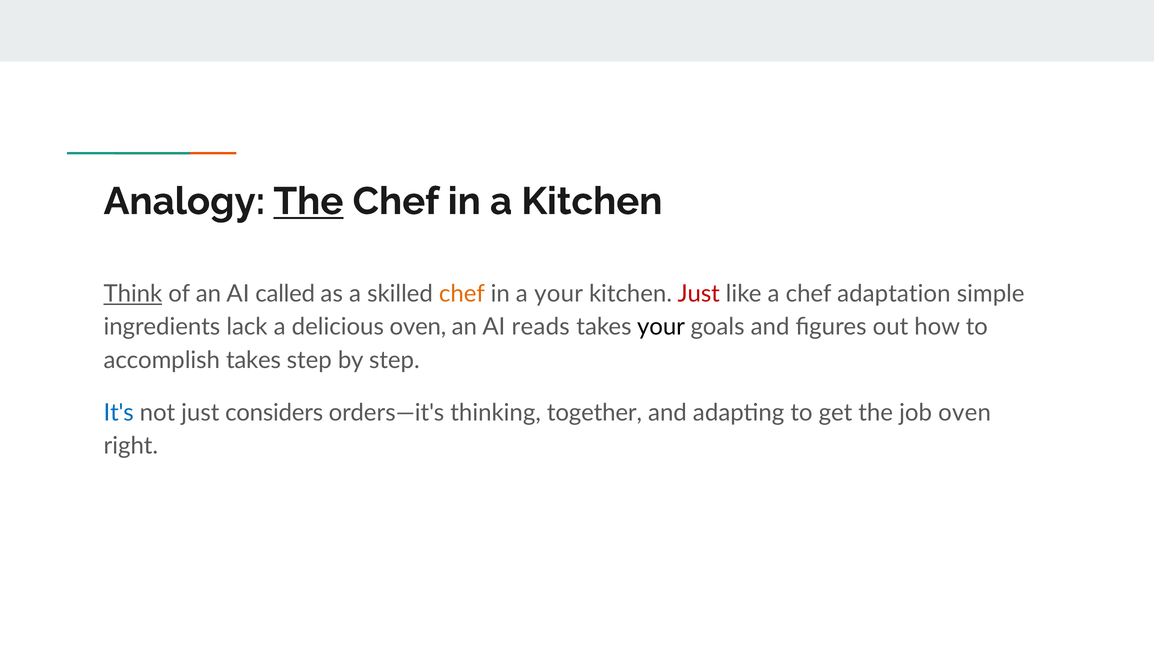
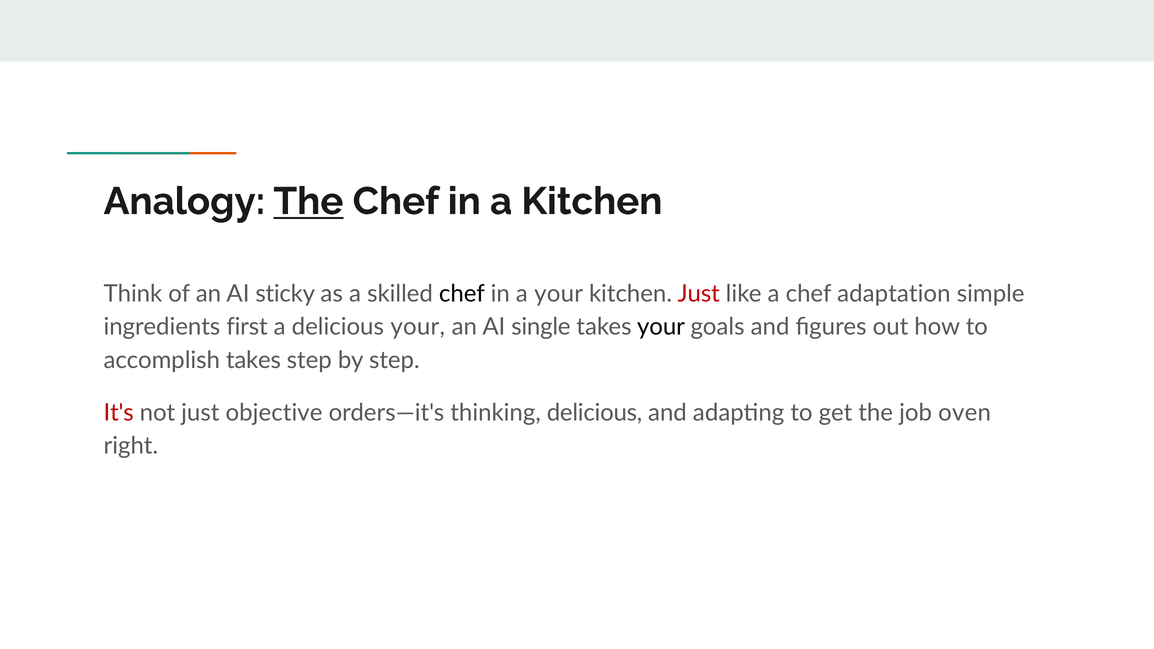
Think underline: present -> none
called: called -> sticky
chef at (462, 294) colour: orange -> black
lack: lack -> first
delicious oven: oven -> your
reads: reads -> single
It's colour: blue -> red
considers: considers -> objective
thinking together: together -> delicious
